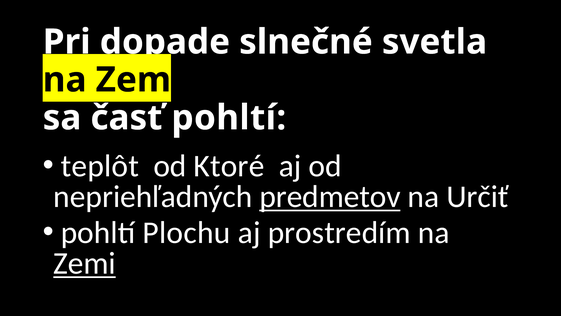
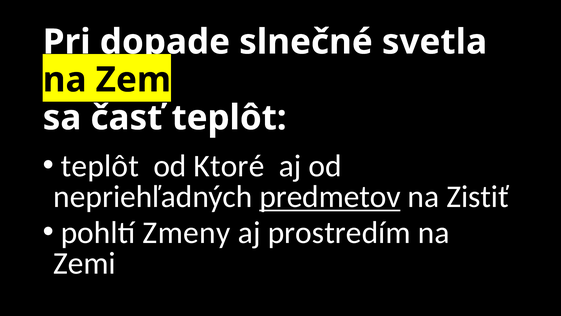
časť pohltí: pohltí -> teplôt
Určiť: Určiť -> Zistiť
Plochu: Plochu -> Zmeny
Zemi underline: present -> none
